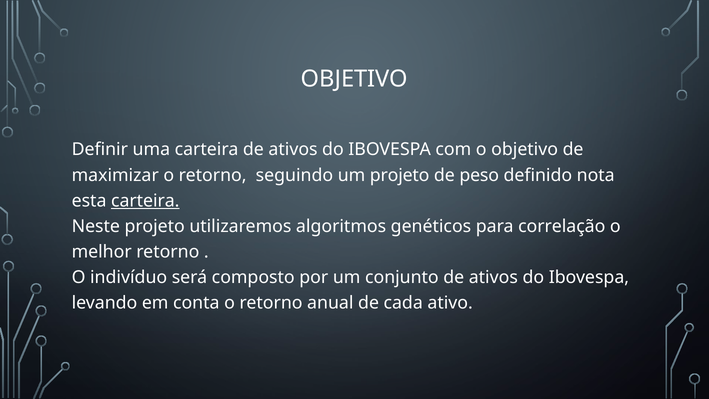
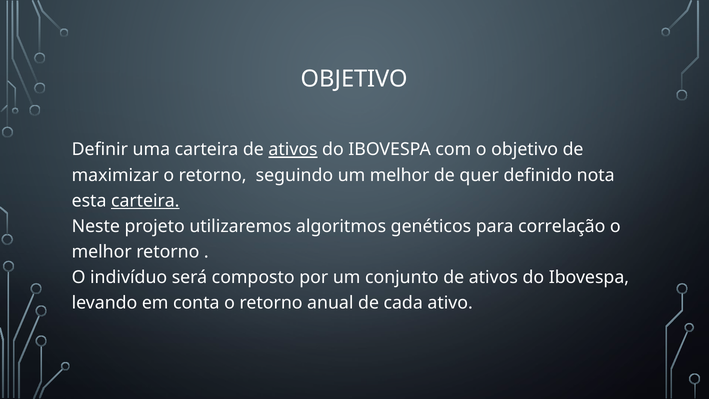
ativos at (293, 150) underline: none -> present
um projeto: projeto -> melhor
peso: peso -> quer
